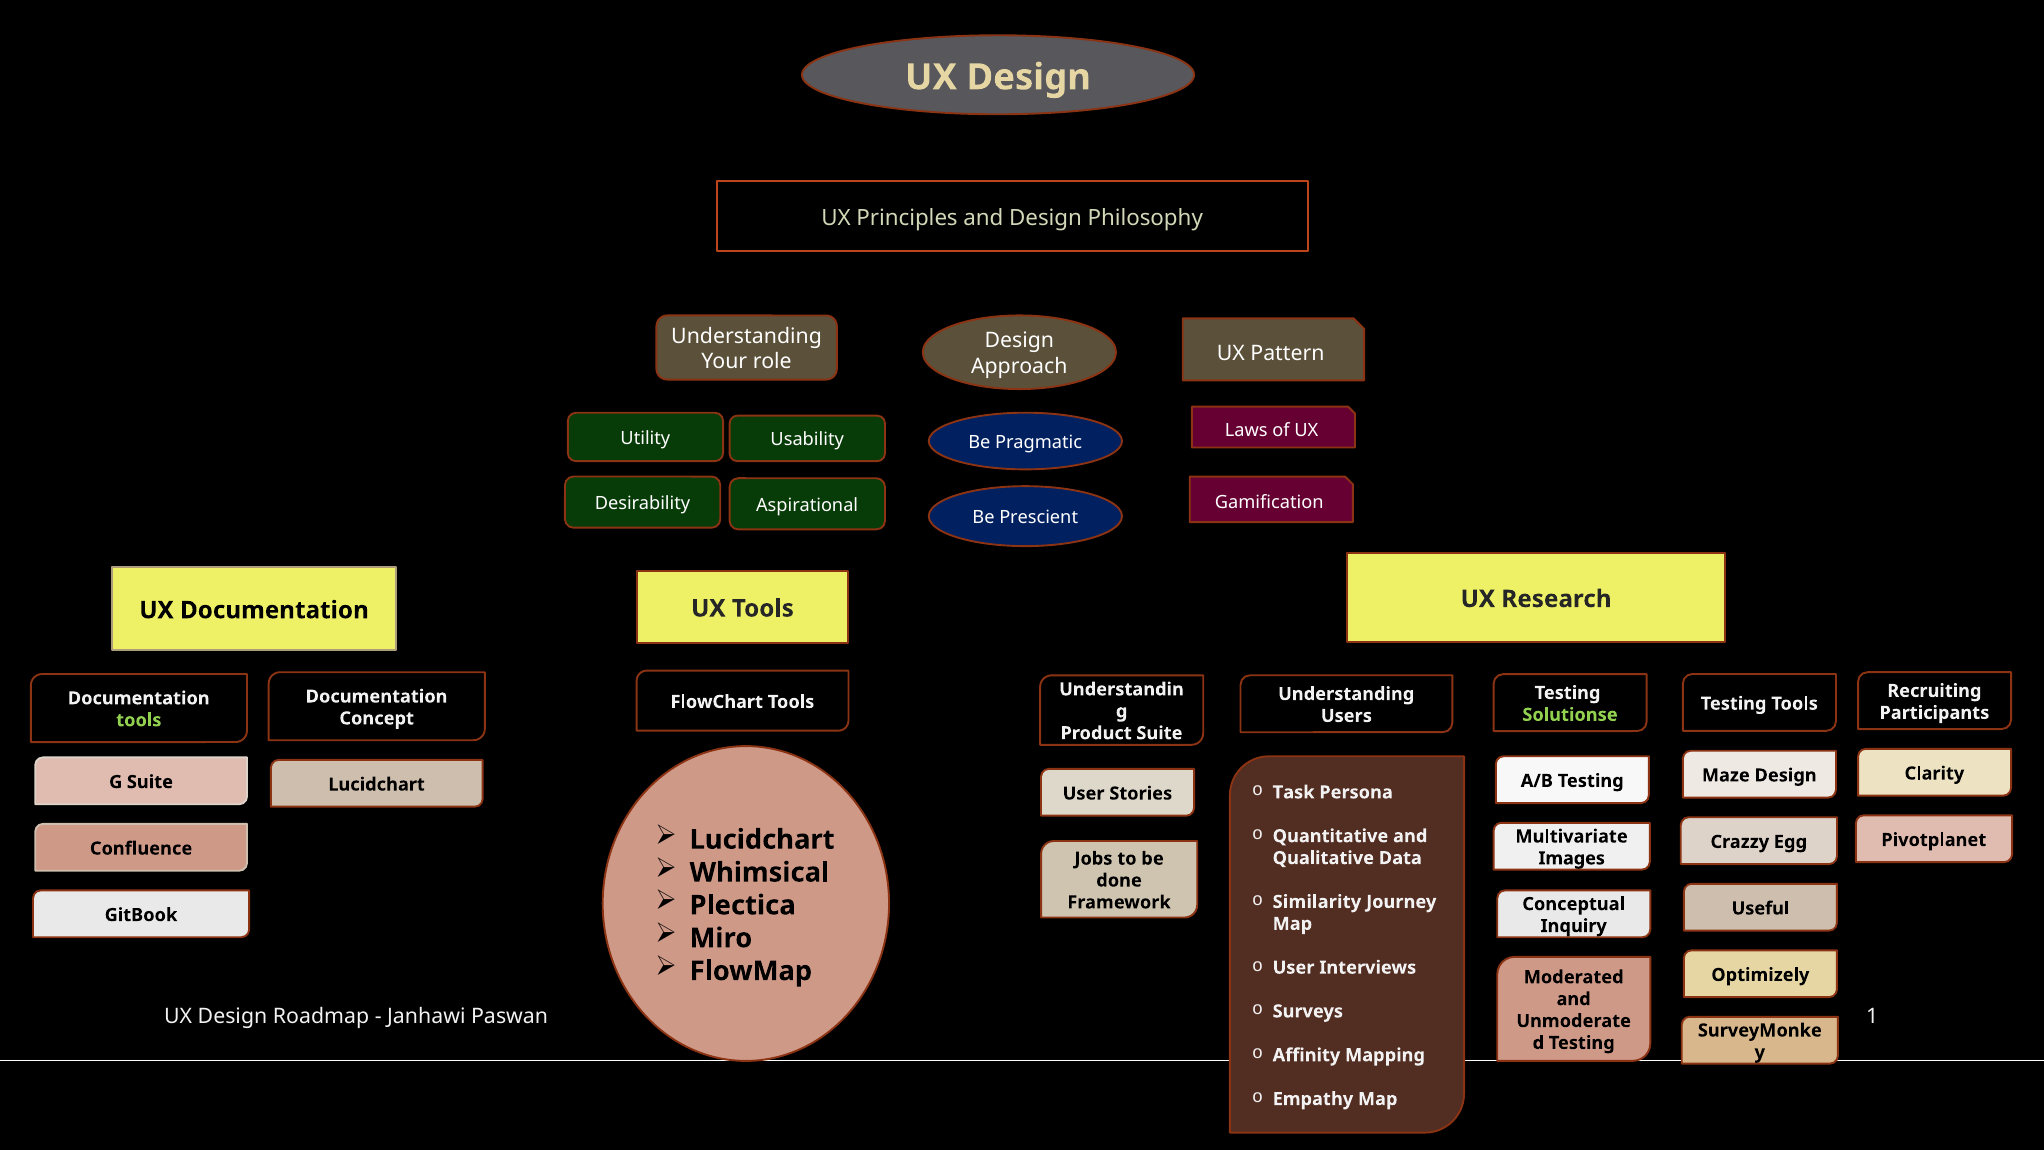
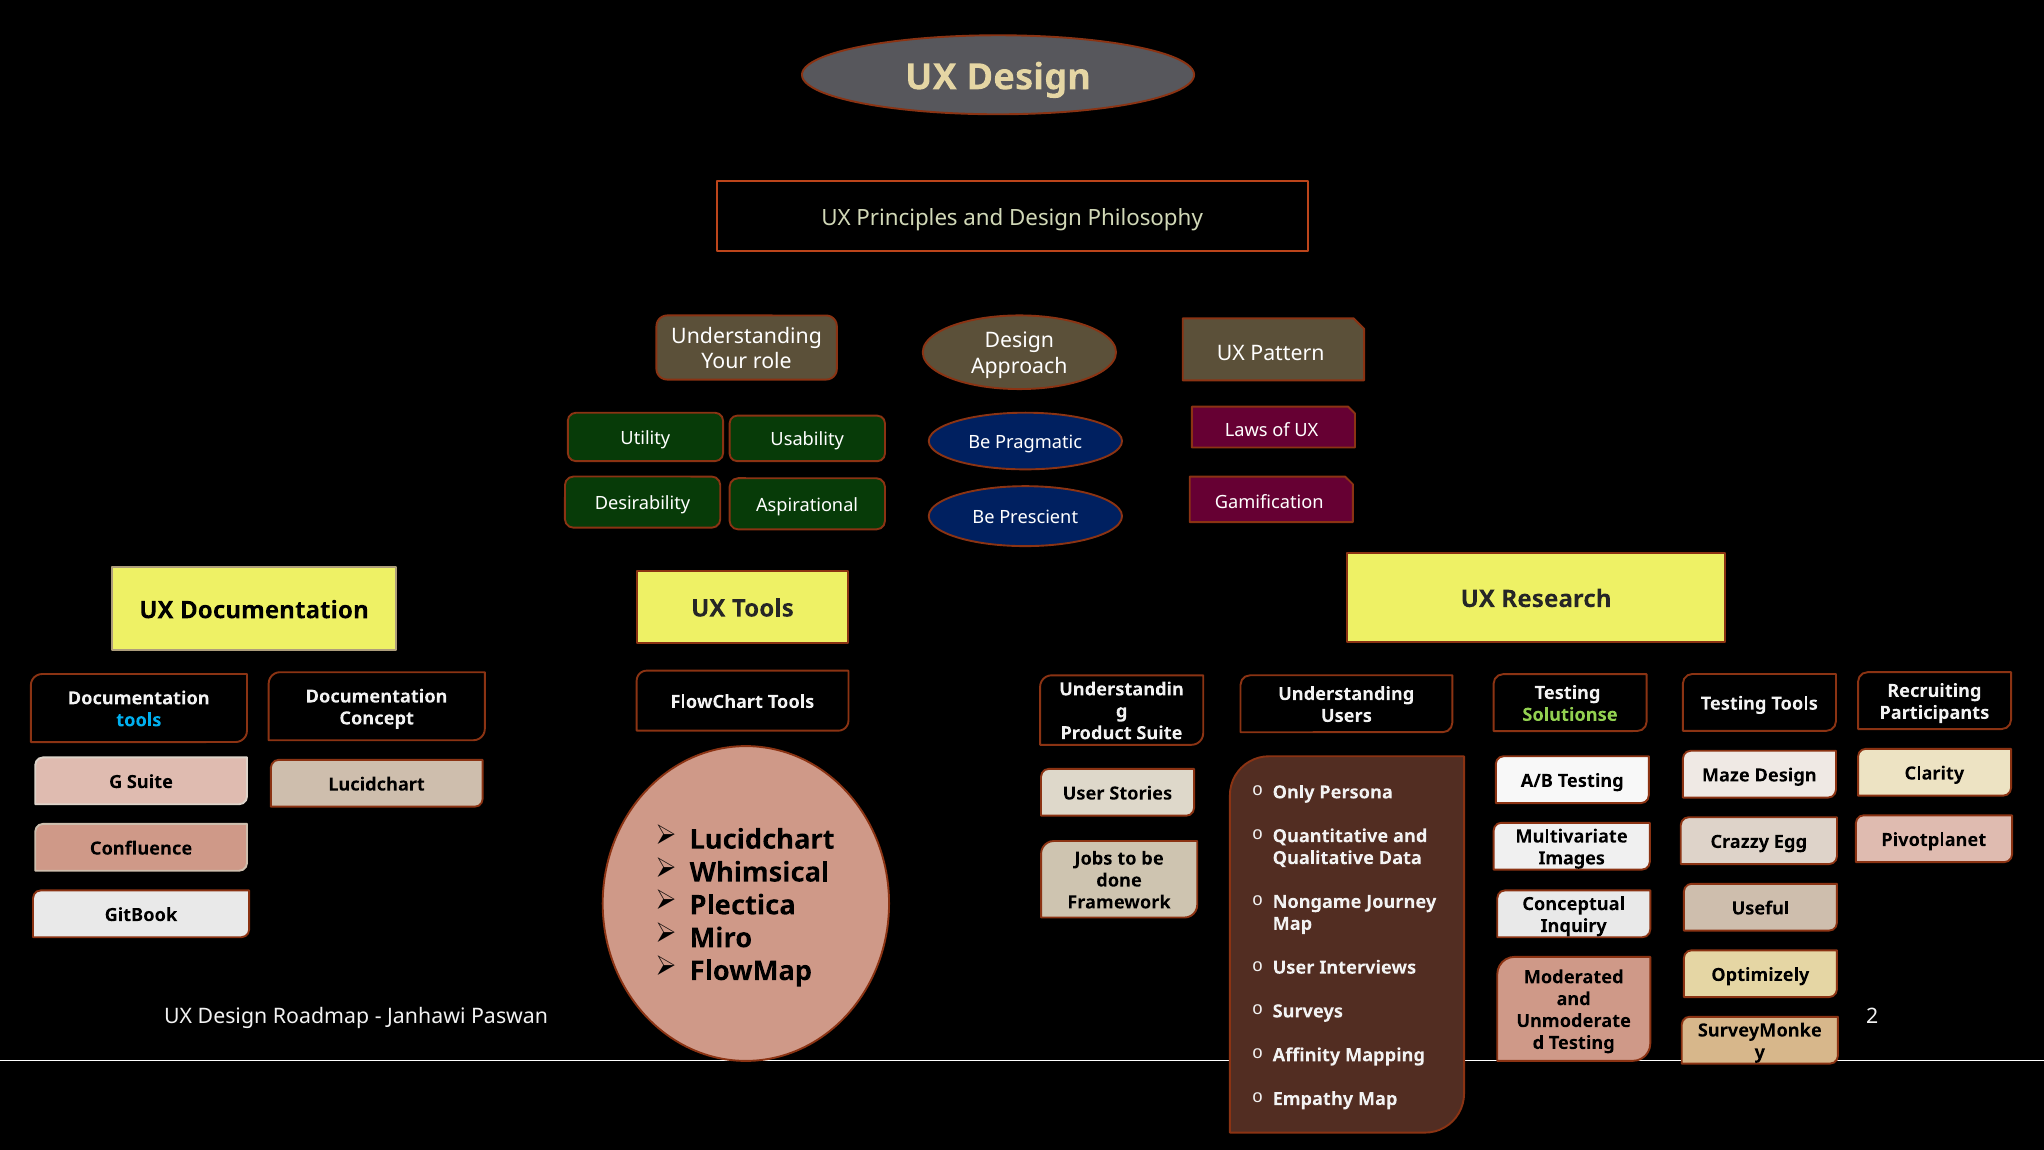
tools at (139, 720) colour: light green -> light blue
Task: Task -> Only
Similarity: Similarity -> Nongame
1: 1 -> 2
